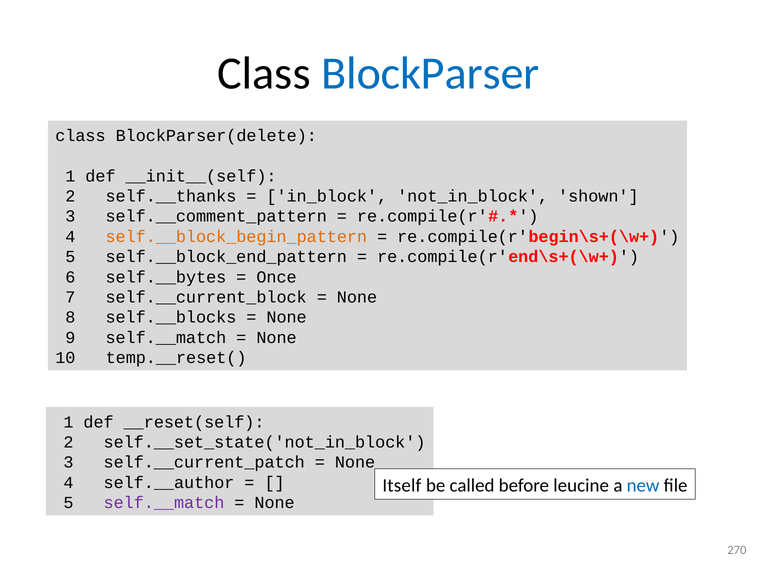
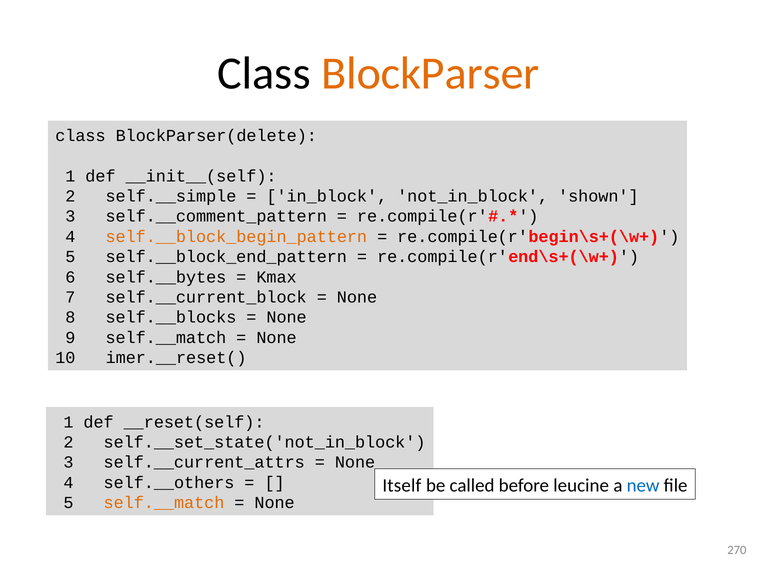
BlockParser colour: blue -> orange
self.__thanks: self.__thanks -> self.__simple
Once: Once -> Kmax
temp.__reset(: temp.__reset( -> imer.__reset(
self.__current_patch: self.__current_patch -> self.__current_attrs
self.__author: self.__author -> self.__others
self.__match at (164, 503) colour: purple -> orange
